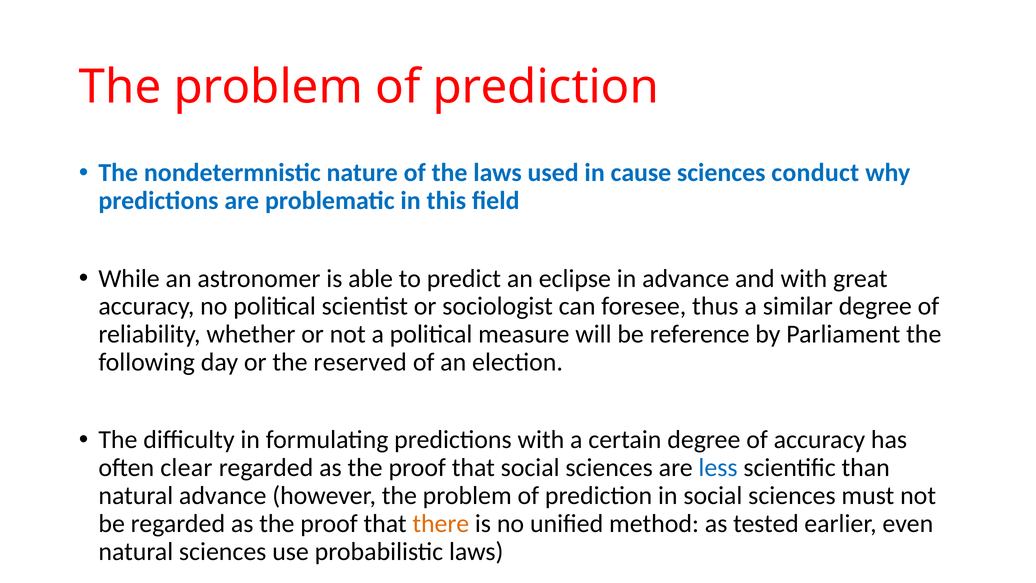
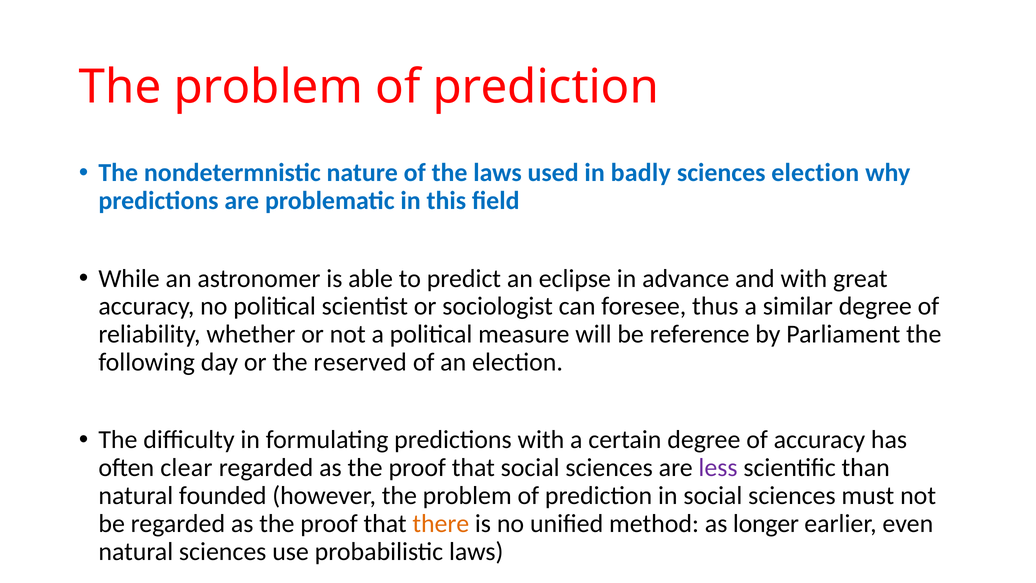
cause: cause -> badly
sciences conduct: conduct -> election
less colour: blue -> purple
natural advance: advance -> founded
tested: tested -> longer
